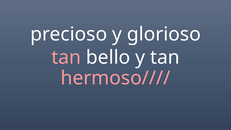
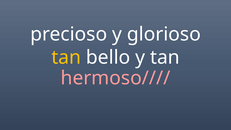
tan at (66, 57) colour: pink -> yellow
